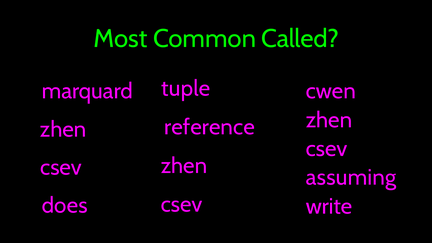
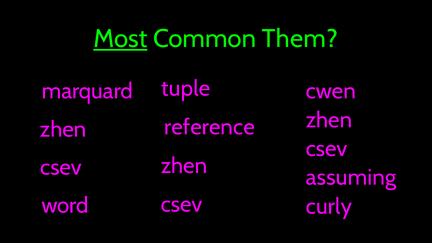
Most underline: none -> present
Called: Called -> Them
does: does -> word
write: write -> curly
